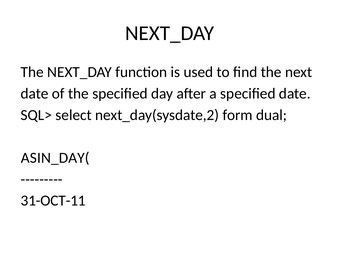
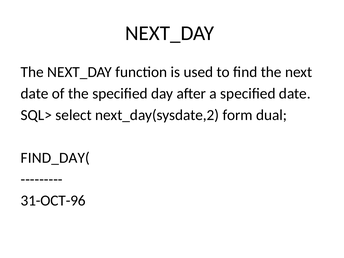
ASIN_DAY(: ASIN_DAY( -> FIND_DAY(
31-OCT-11: 31-OCT-11 -> 31-OCT-96
